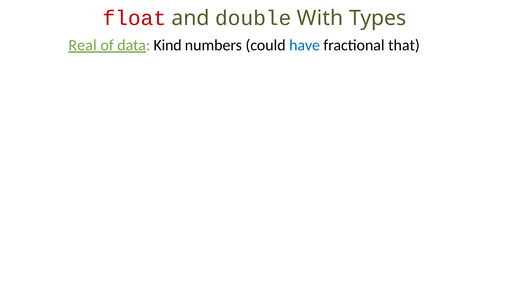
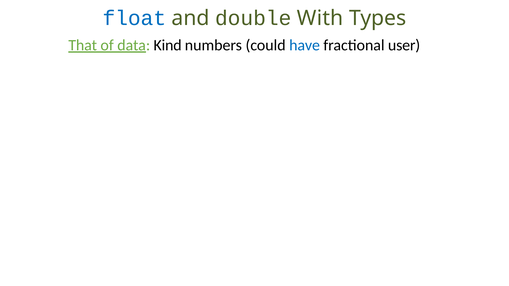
float colour: red -> blue
Real: Real -> That
that: that -> user
